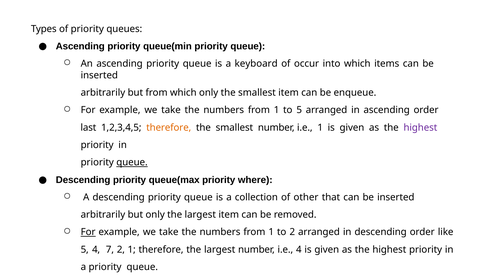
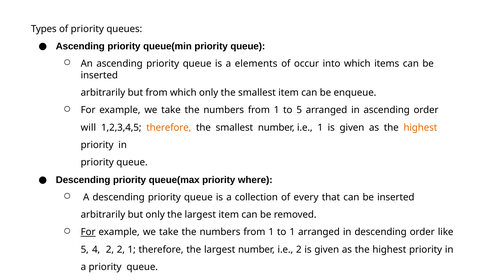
keyboard: keyboard -> elements
last: last -> will
highest at (420, 127) colour: purple -> orange
queue at (132, 162) underline: present -> none
other: other -> every
to 2: 2 -> 1
4 7: 7 -> 2
i.e 4: 4 -> 2
